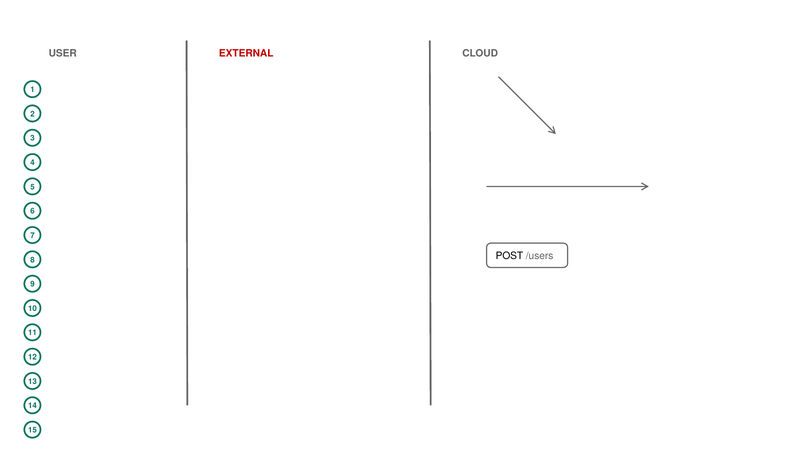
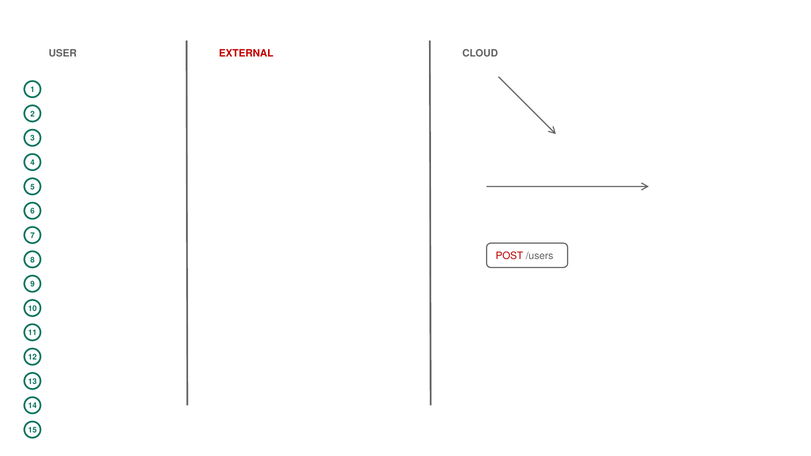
POST colour: black -> red
